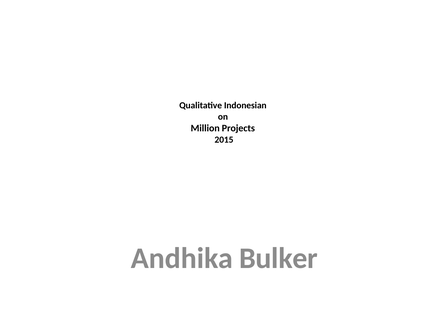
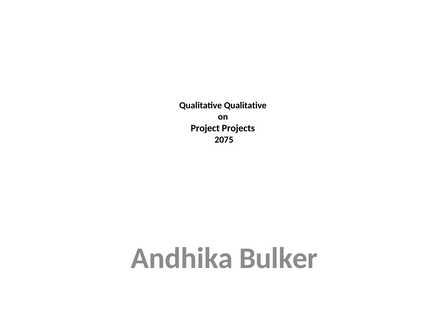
Qualitative Indonesian: Indonesian -> Qualitative
Million: Million -> Project
2015: 2015 -> 2075
